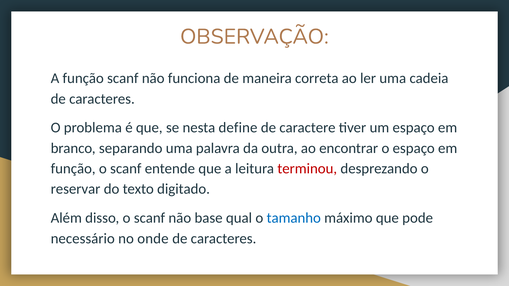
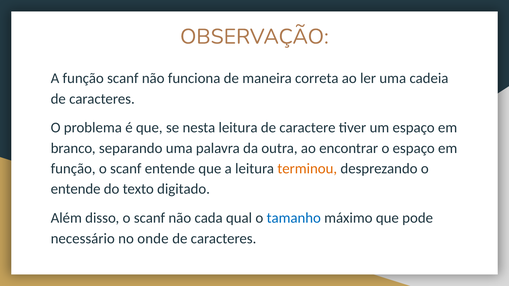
nesta define: define -> leitura
terminou colour: red -> orange
reservar at (76, 189): reservar -> entende
base: base -> cada
